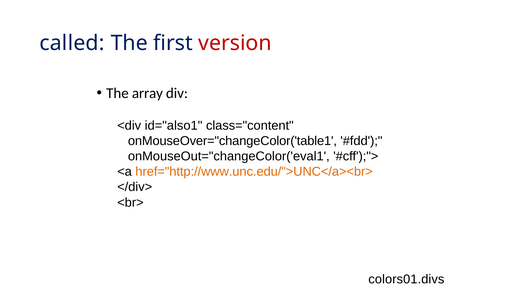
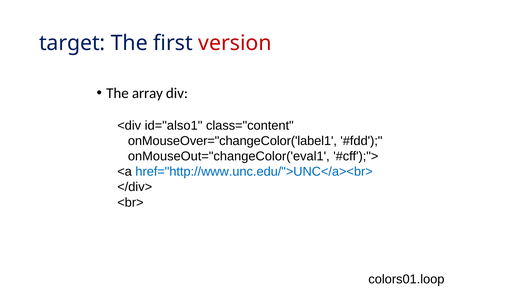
called: called -> target
onMouseOver="changeColor('table1: onMouseOver="changeColor('table1 -> onMouseOver="changeColor('label1
href="http://www.unc.edu/">UNC</a><br> colour: orange -> blue
colors01.divs: colors01.divs -> colors01.loop
